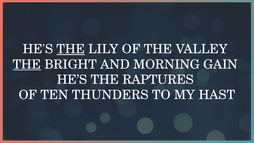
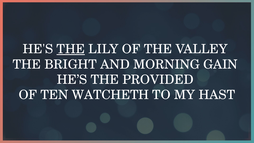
THE at (27, 64) underline: present -> none
RAPTURES: RAPTURES -> PROVIDED
THUNDERS: THUNDERS -> WATCHETH
